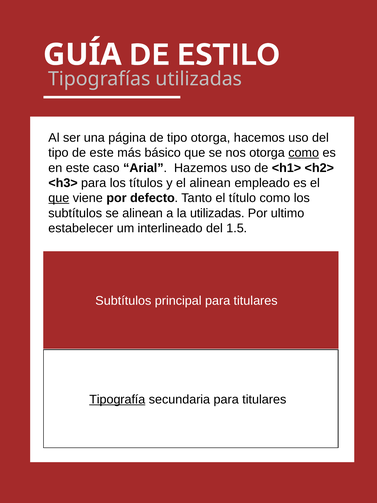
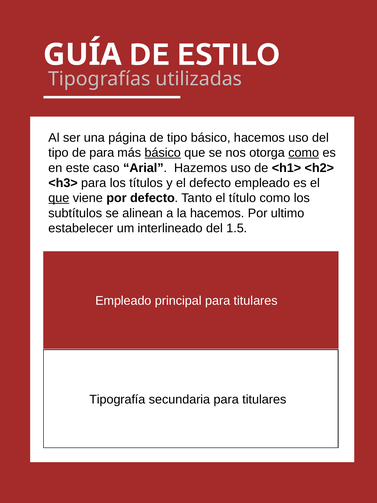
tipo otorga: otorga -> básico
de este: este -> para
básico at (163, 153) underline: none -> present
el alinean: alinean -> defecto
la utilizadas: utilizadas -> hacemos
Subtítulos at (123, 300): Subtítulos -> Empleado
Tipografía underline: present -> none
